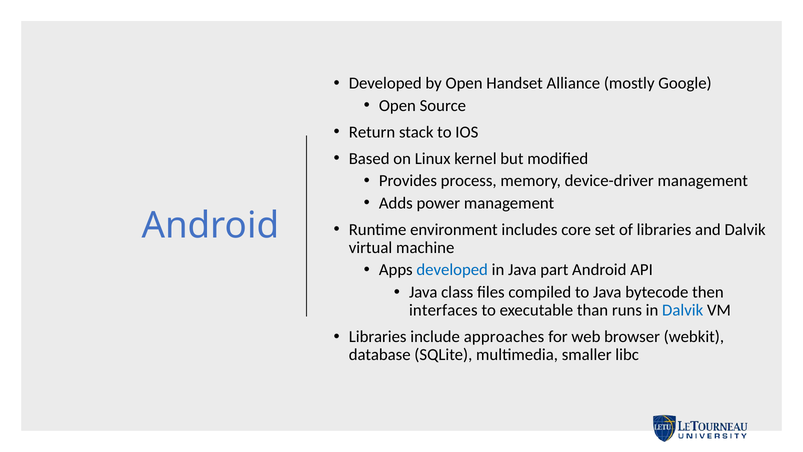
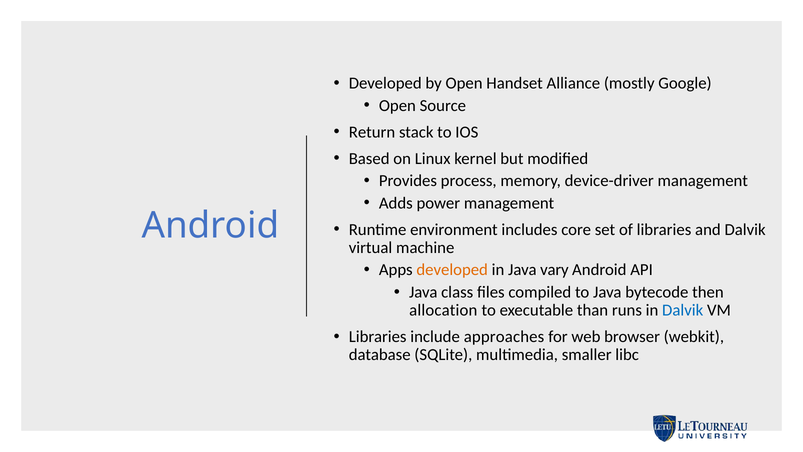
developed at (452, 270) colour: blue -> orange
part: part -> vary
interfaces: interfaces -> allocation
